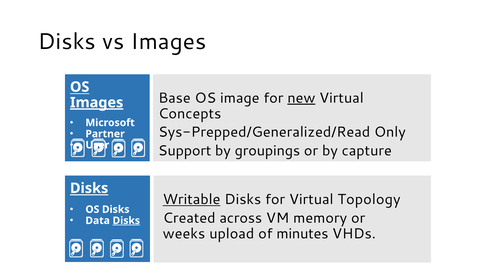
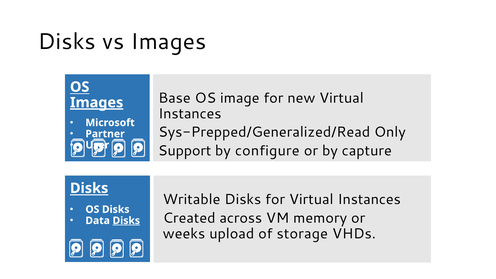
new underline: present -> none
Concepts at (190, 114): Concepts -> Instances
groupings: groupings -> configure
Writable underline: present -> none
for Virtual Topology: Topology -> Instances
minutes: minutes -> storage
